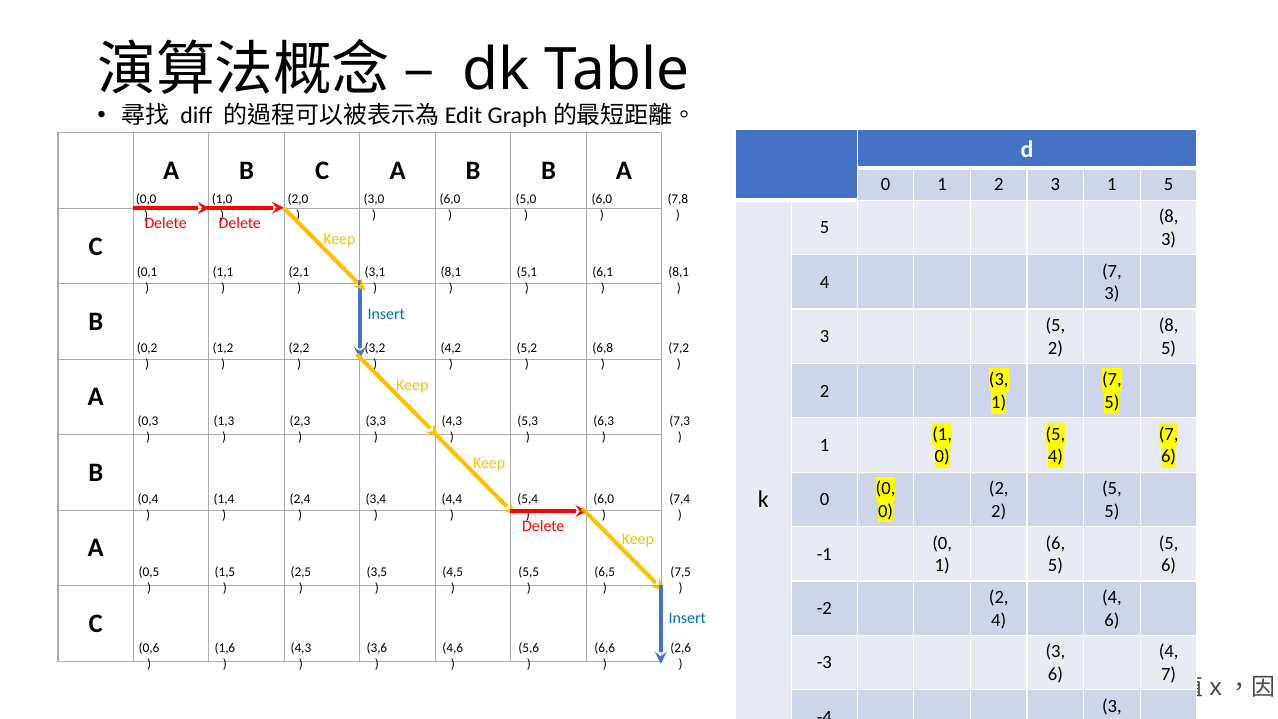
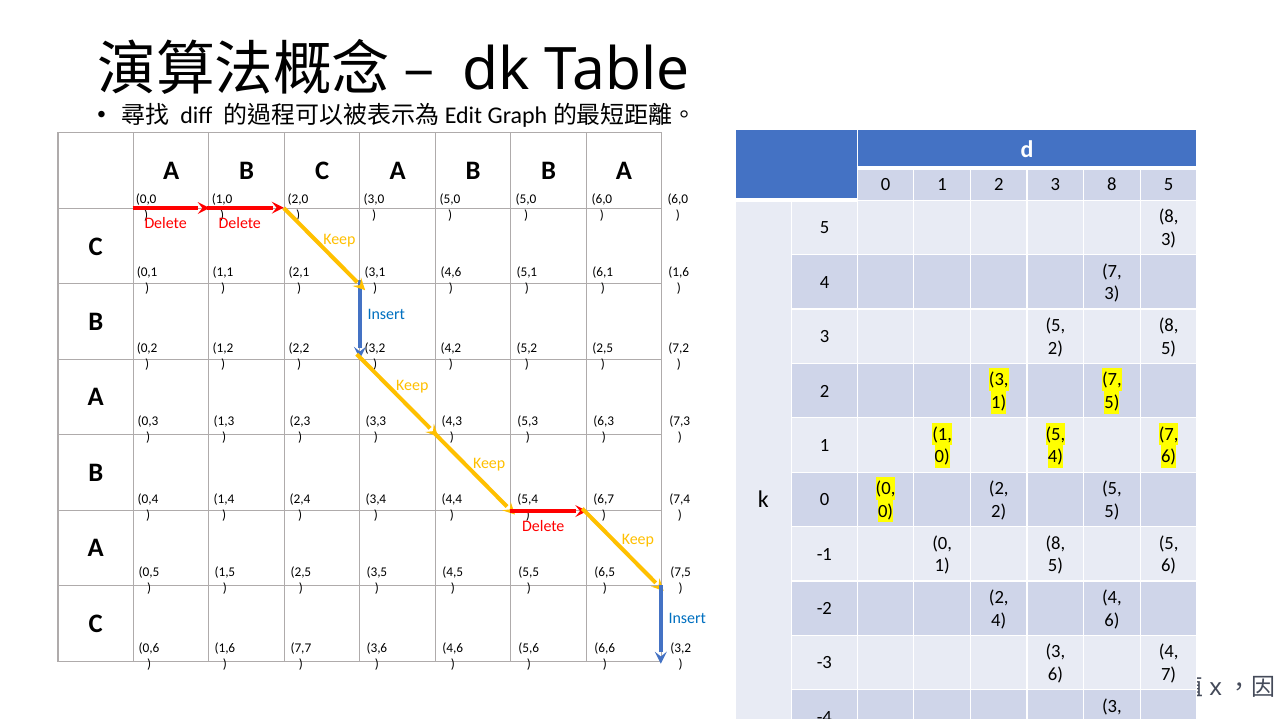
1 2 3 1: 1 -> 8
6,0 at (450, 199): 6,0 -> 5,0
7,8 at (678, 199): 7,8 -> 6,0
8,1 at (451, 272): 8,1 -> 4,6
8,1 at (679, 272): 8,1 -> 1,6
6,8 at (603, 348): 6,8 -> 2,5
6,0 at (604, 499): 6,0 -> 6,7
6 at (1055, 543): 6 -> 8
4,3 at (301, 648): 4,3 -> 7,7
2,6 at (681, 648): 2,6 -> 3,2
